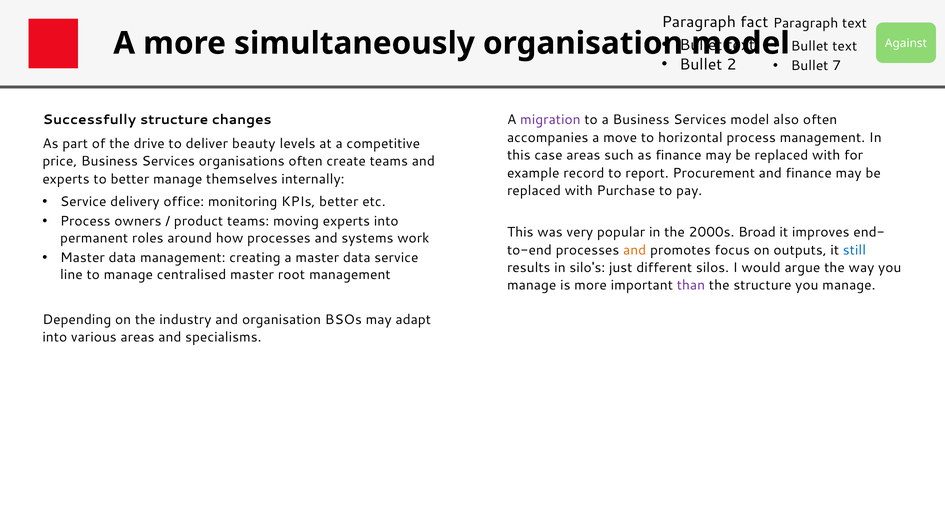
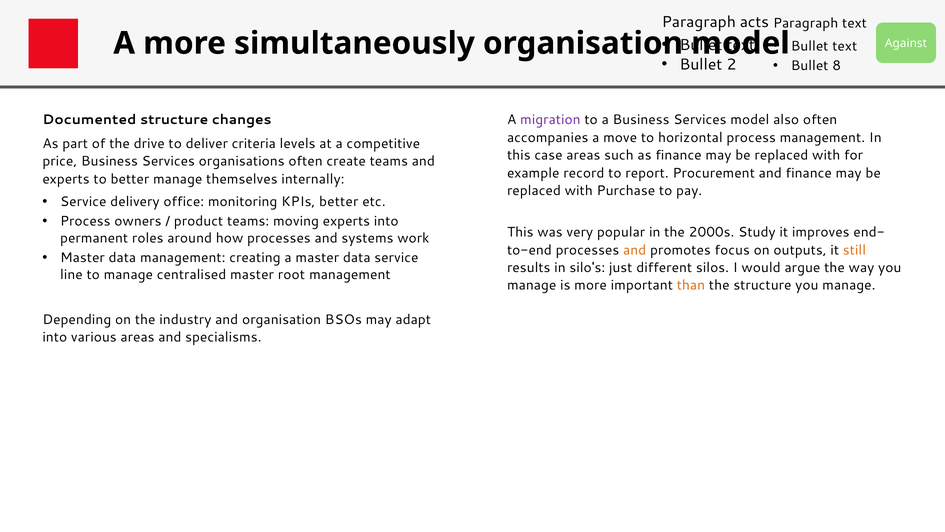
fact: fact -> acts
7: 7 -> 8
Successfully: Successfully -> Documented
beauty: beauty -> criteria
Broad: Broad -> Study
still colour: blue -> orange
than colour: purple -> orange
